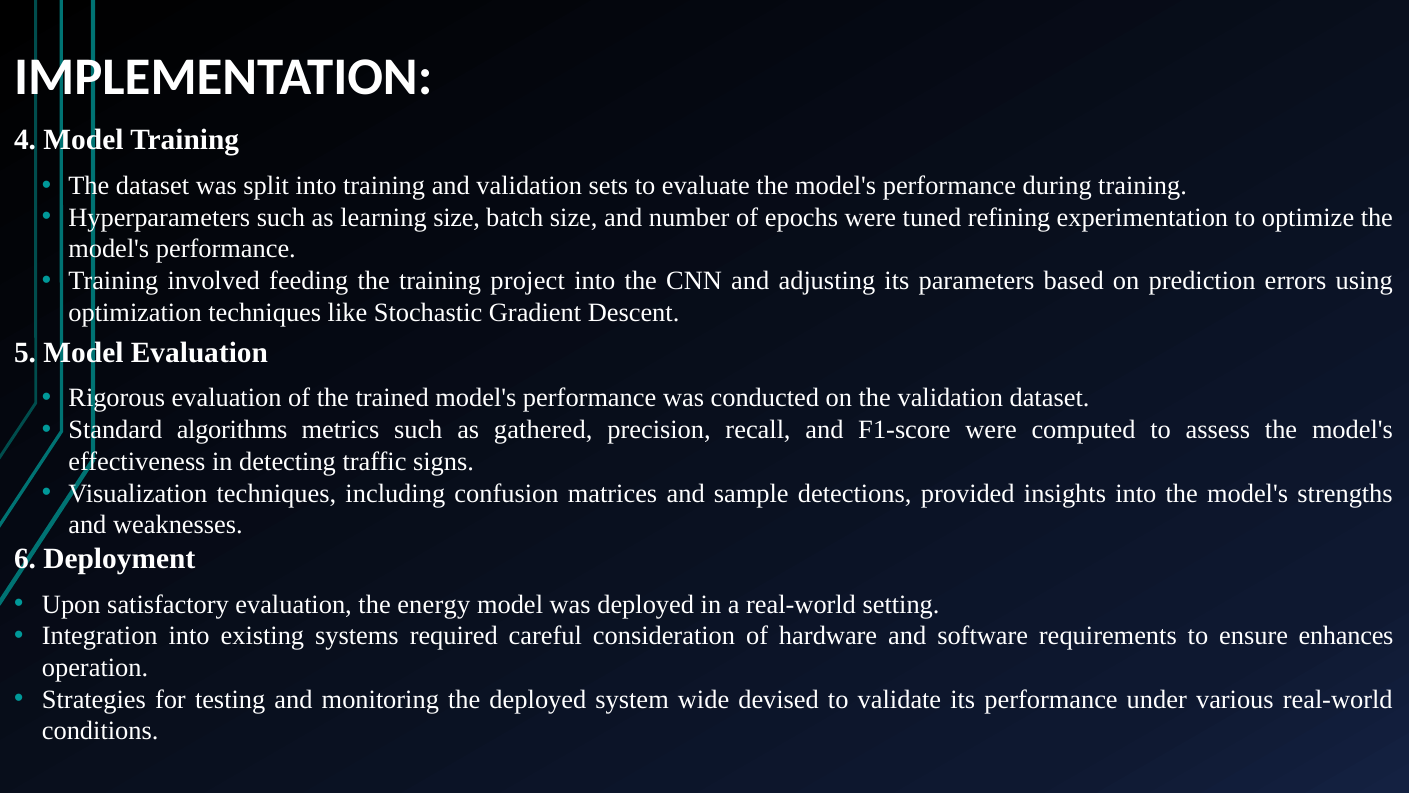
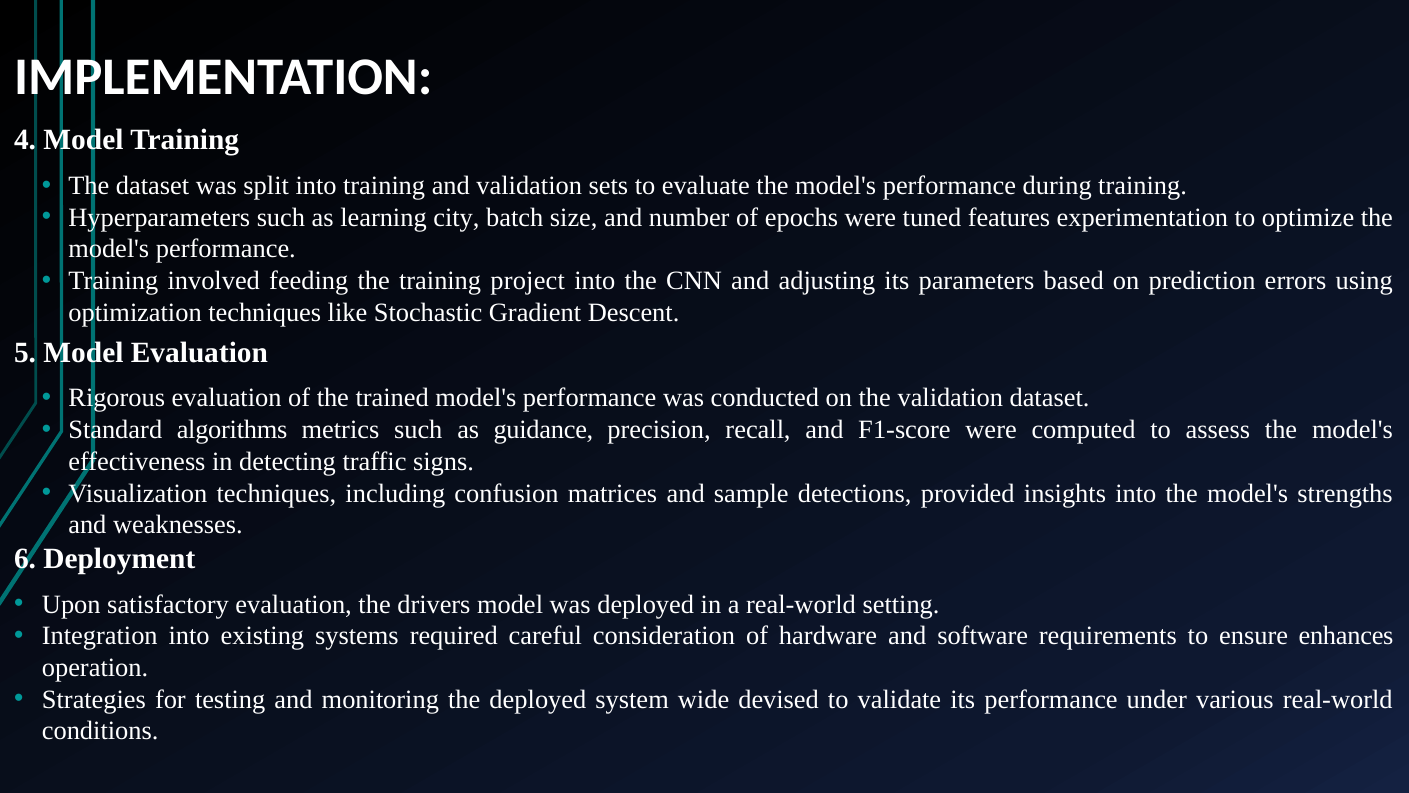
learning size: size -> city
refining: refining -> features
gathered: gathered -> guidance
energy: energy -> drivers
